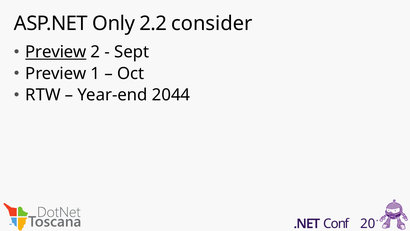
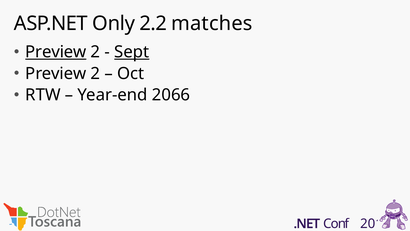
consider: consider -> matches
Sept underline: none -> present
1 at (95, 73): 1 -> 2
2044: 2044 -> 2066
